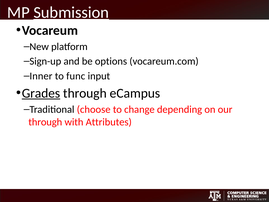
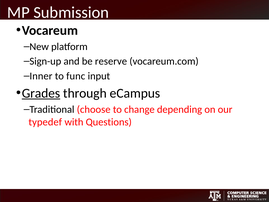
Submission underline: present -> none
options: options -> reserve
through at (45, 122): through -> typedef
Attributes: Attributes -> Questions
